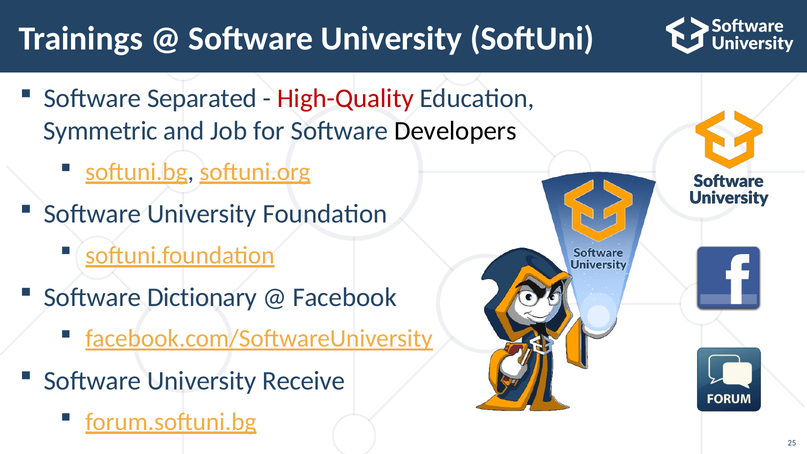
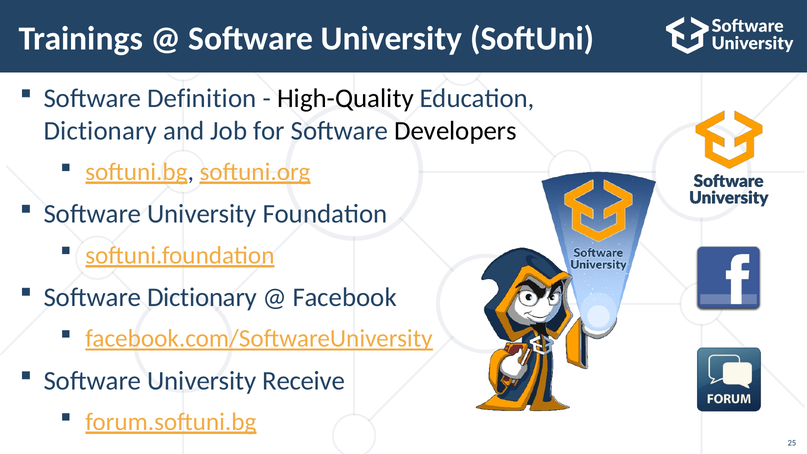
Separated: Separated -> Definition
High-Quality colour: red -> black
Symmetric at (101, 131): Symmetric -> Dictionary
